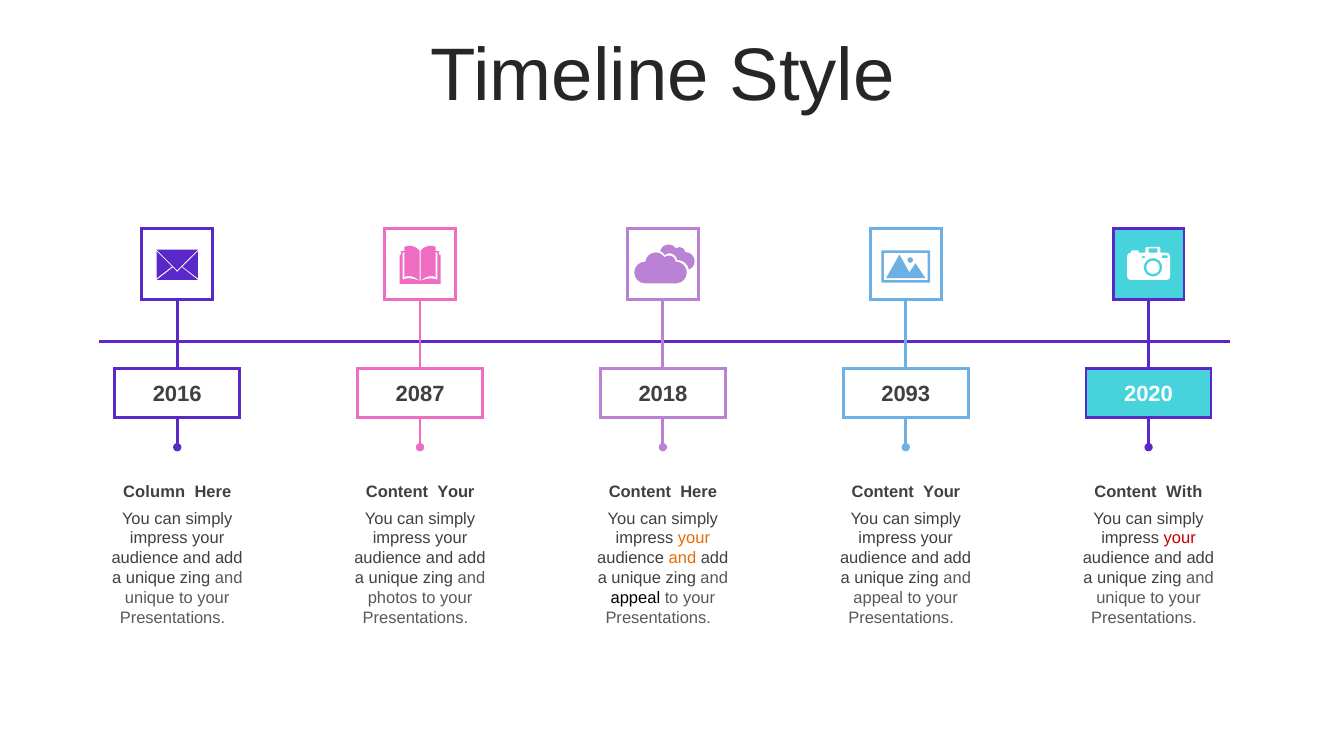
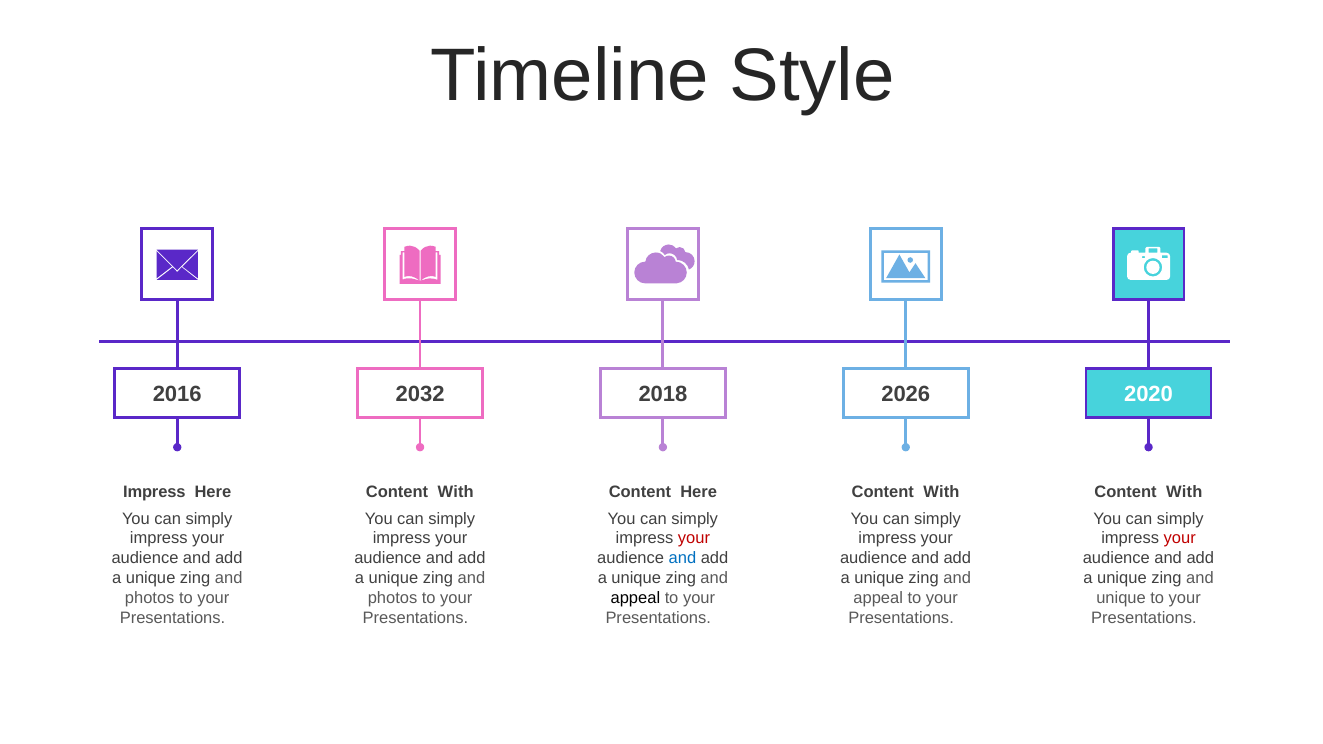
2087: 2087 -> 2032
2093: 2093 -> 2026
Column at (154, 492): Column -> Impress
Your at (456, 492): Your -> With
Your at (942, 492): Your -> With
your at (694, 539) colour: orange -> red
and at (682, 558) colour: orange -> blue
unique at (150, 598): unique -> photos
